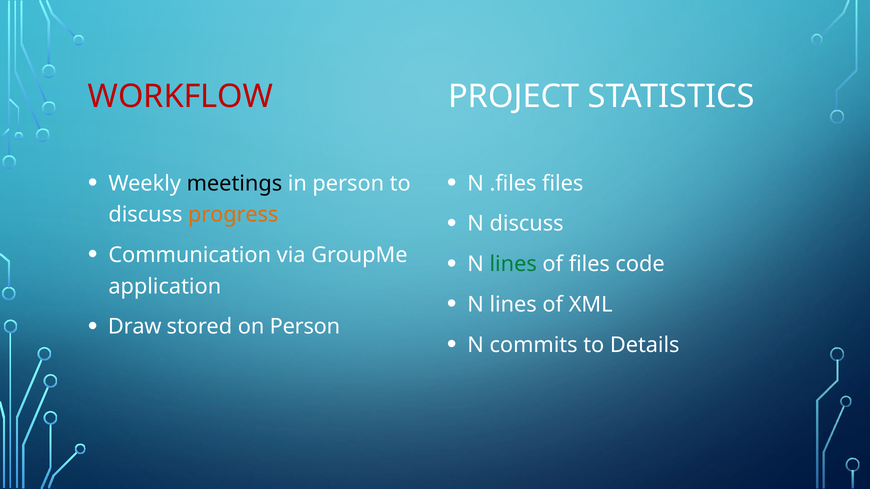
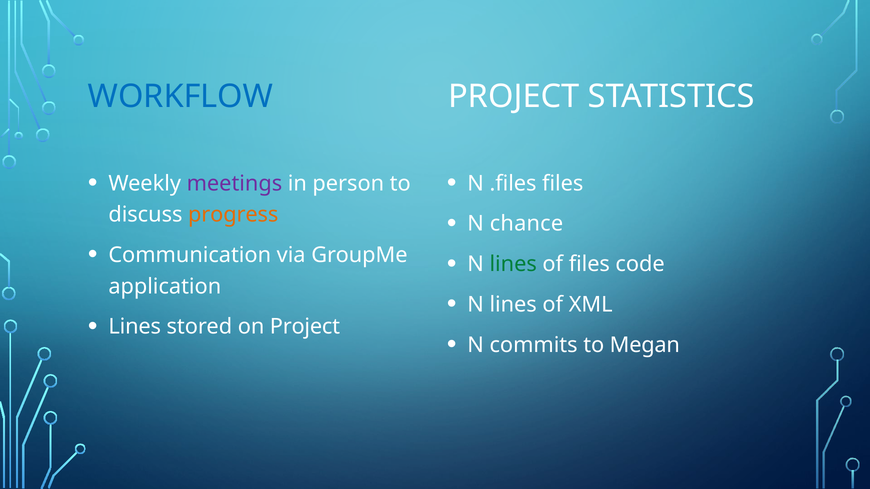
WORKFLOW colour: red -> blue
meetings colour: black -> purple
N discuss: discuss -> chance
Draw at (135, 327): Draw -> Lines
on Person: Person -> Project
Details: Details -> Megan
